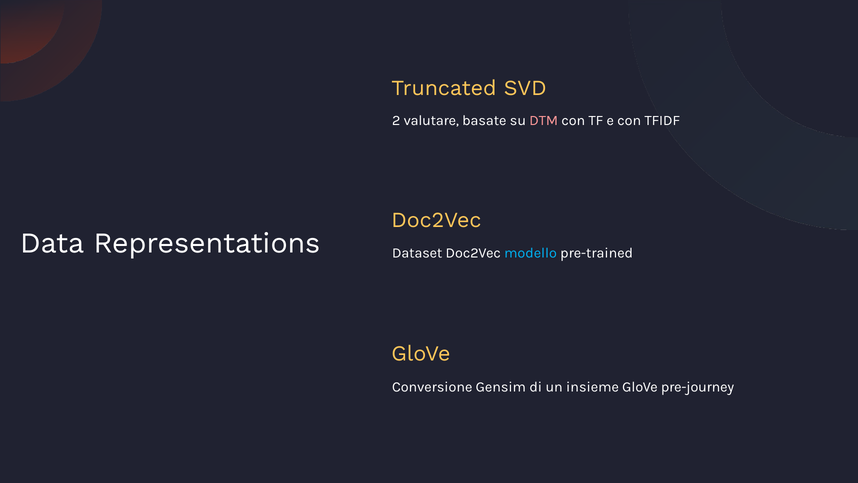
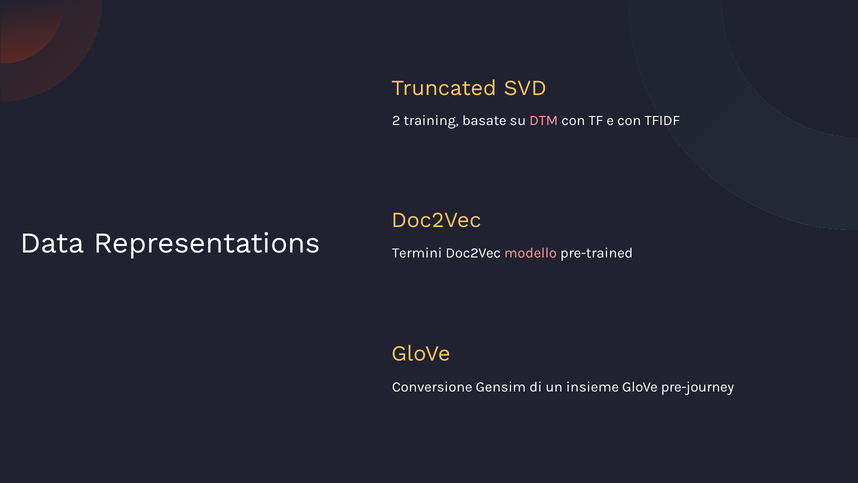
valutare: valutare -> training
Dataset: Dataset -> Termini
modello colour: light blue -> pink
